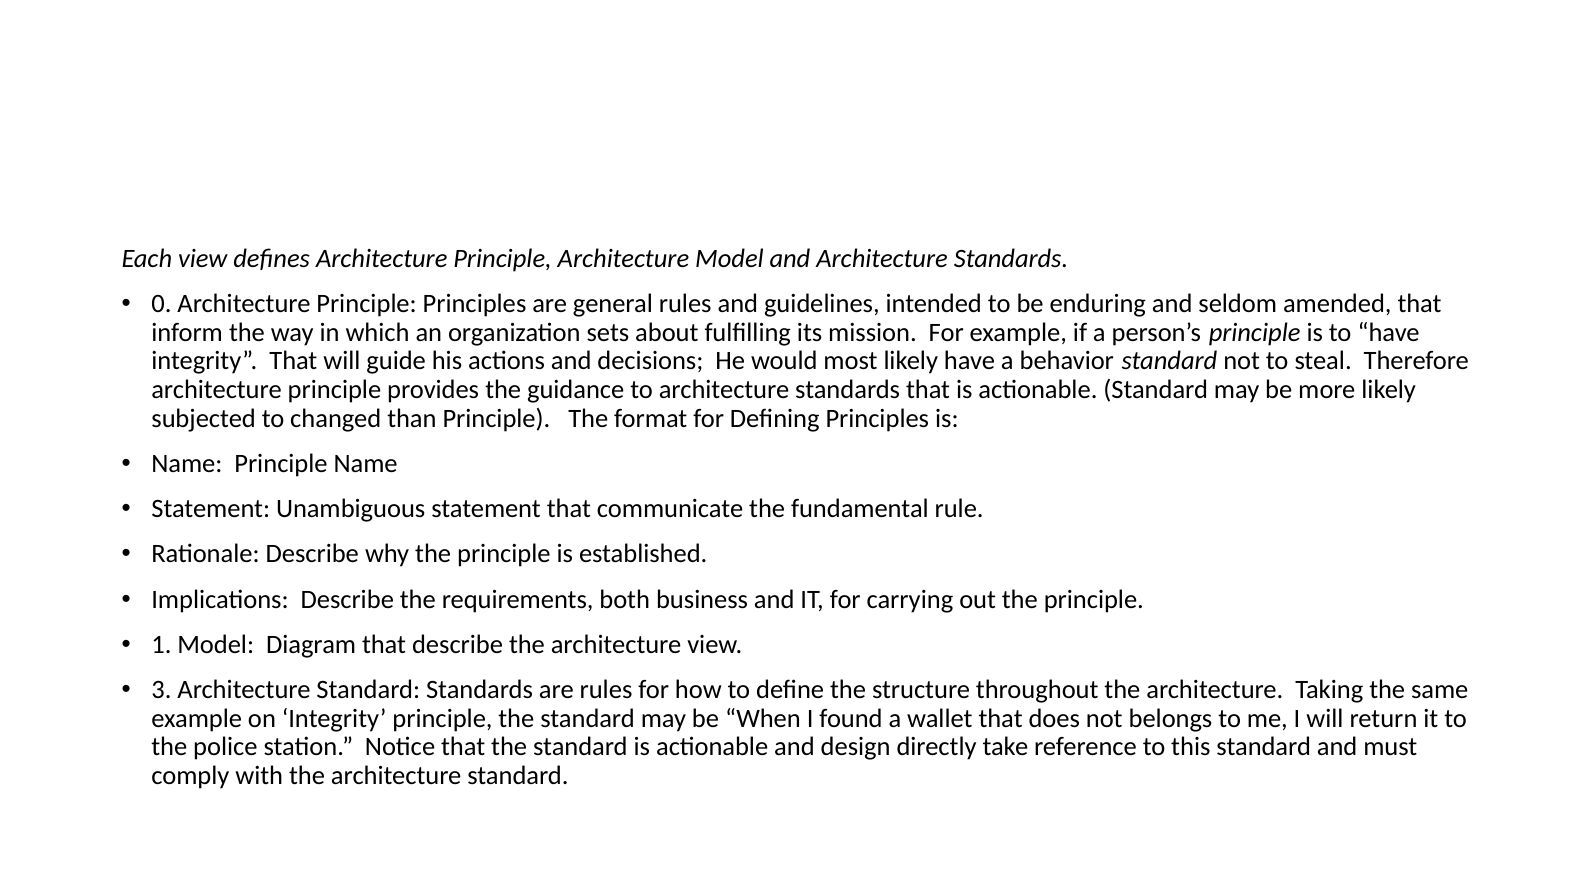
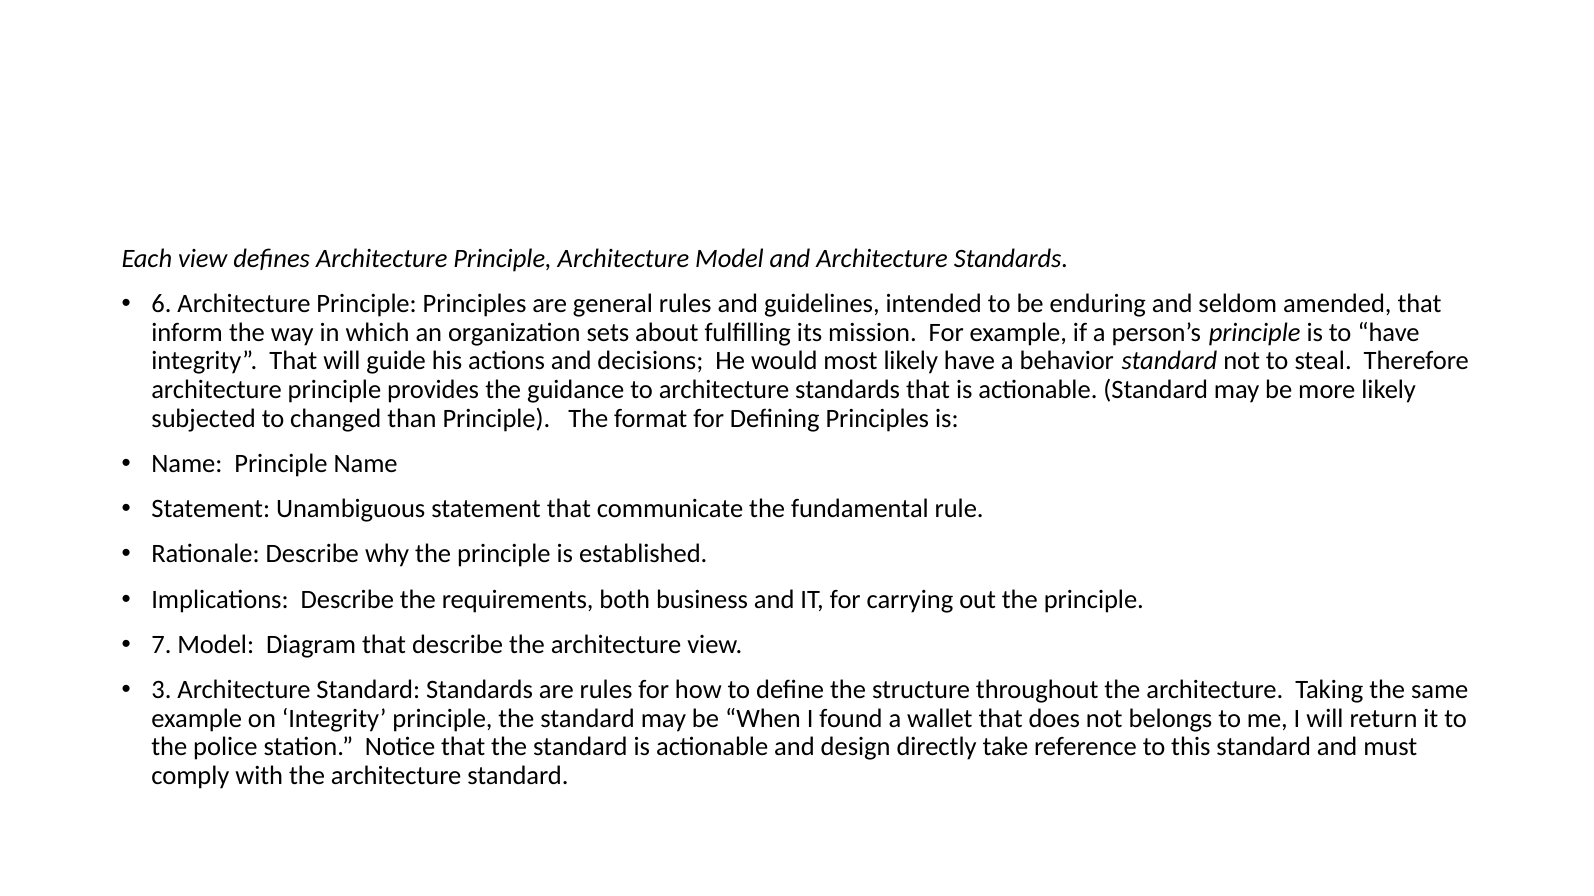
0: 0 -> 6
1: 1 -> 7
